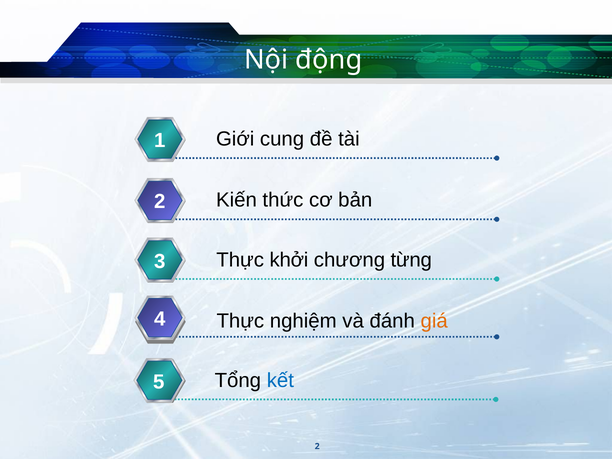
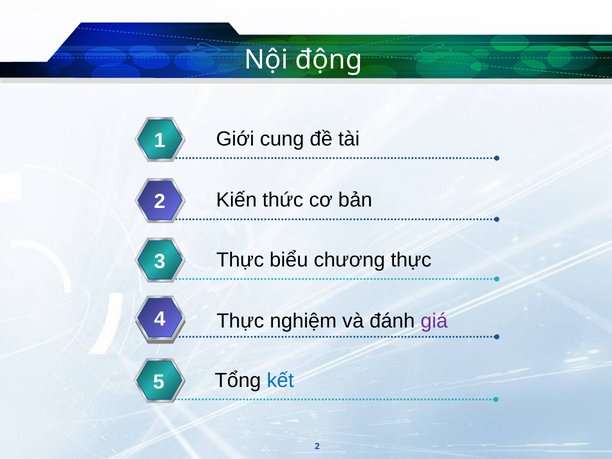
khởi: khởi -> biểu
chương từng: từng -> thực
giá colour: orange -> purple
